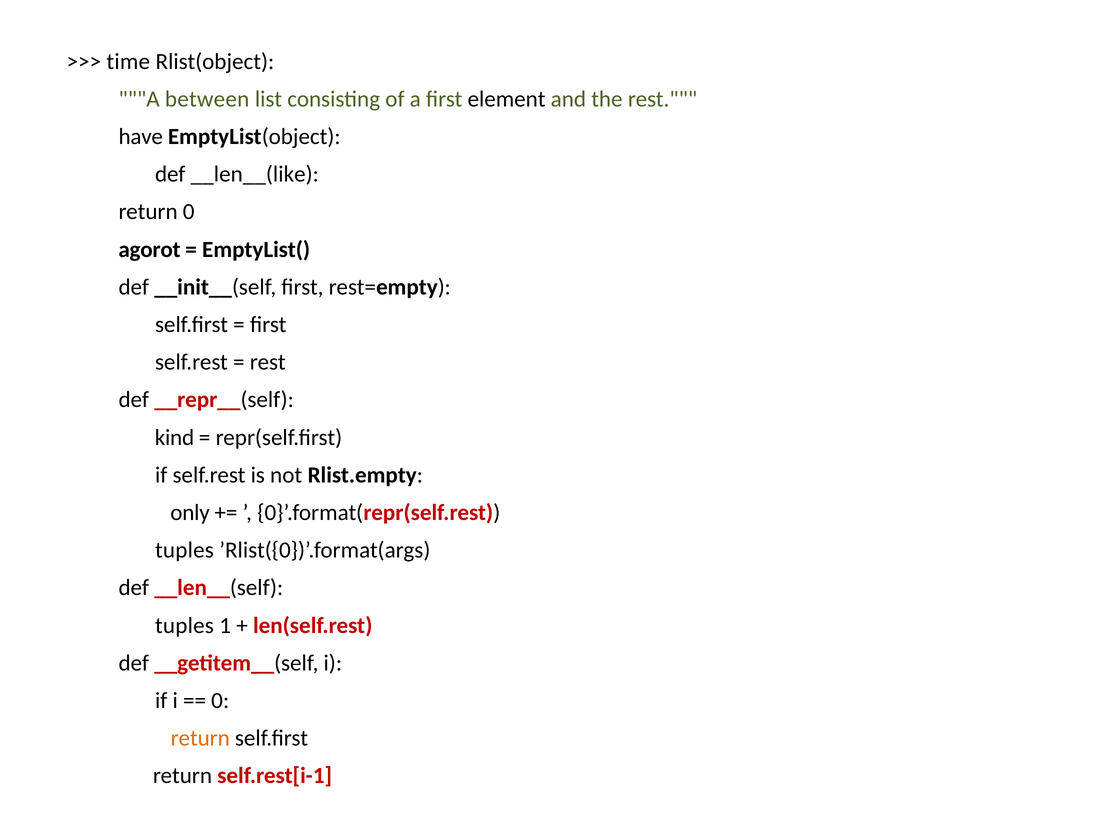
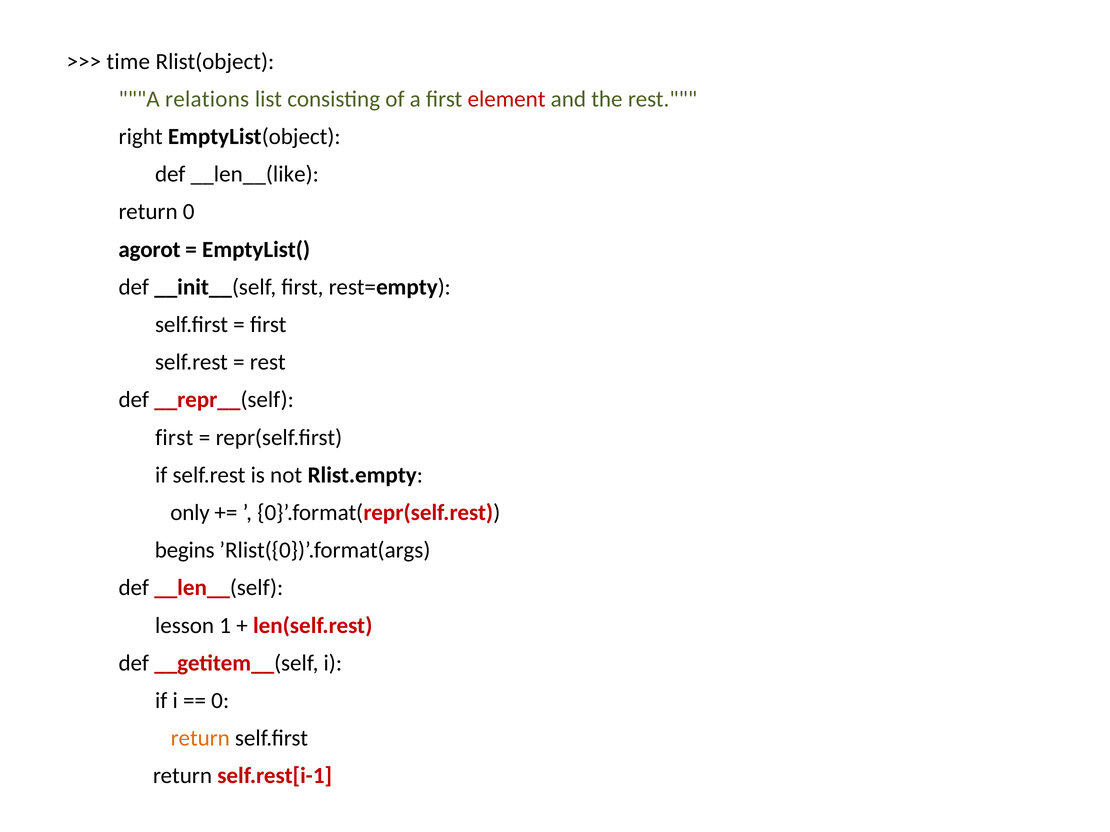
between: between -> relations
element colour: black -> red
have: have -> right
kind at (174, 438): kind -> first
tuples at (184, 551): tuples -> begins
tuples at (184, 626): tuples -> lesson
